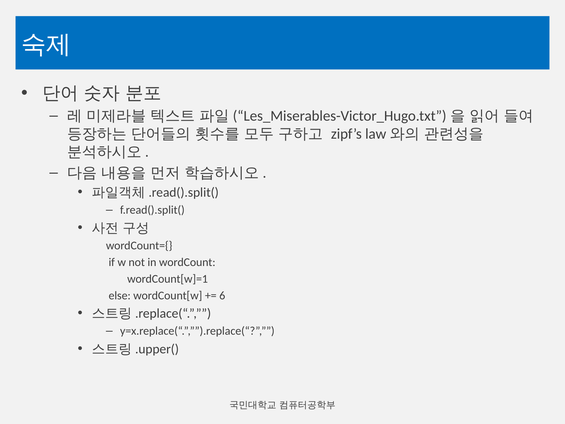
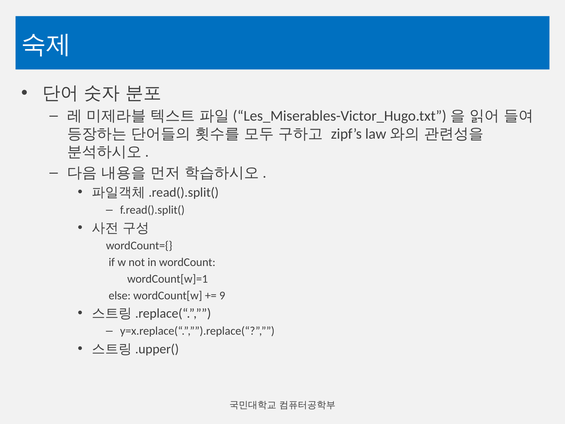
6: 6 -> 9
